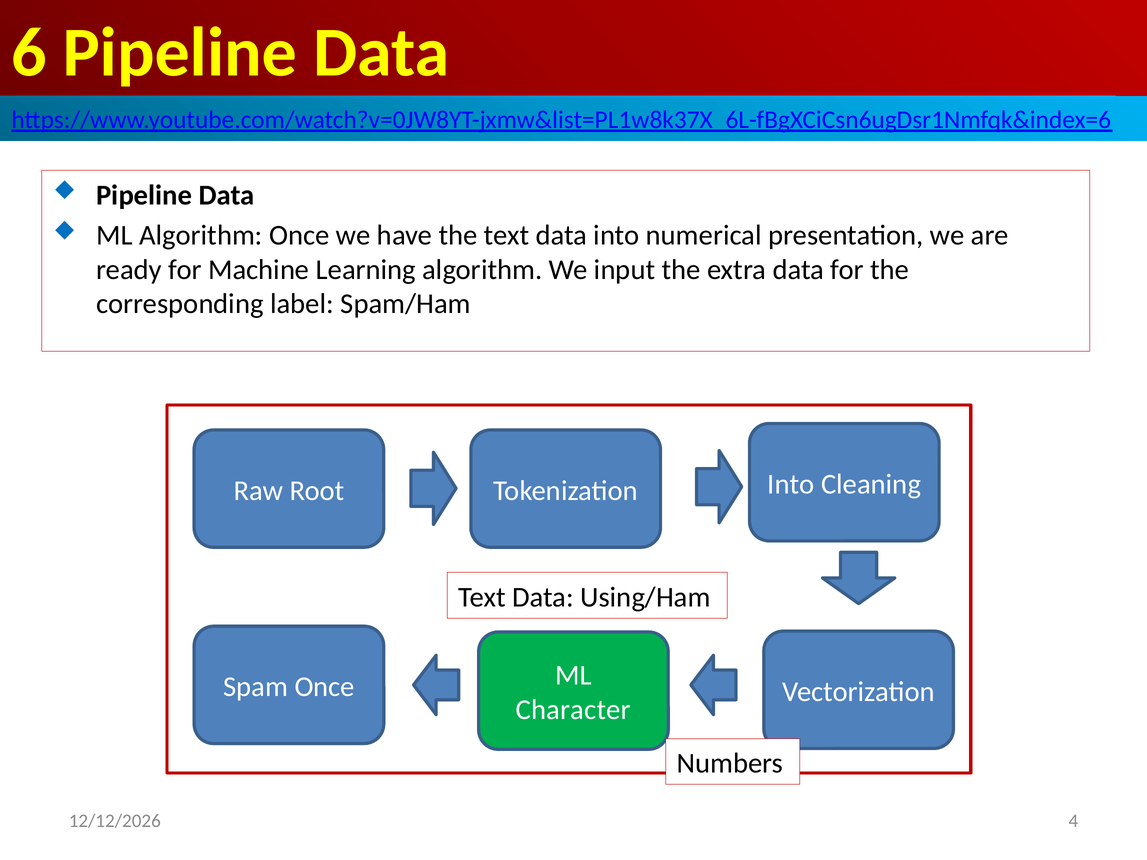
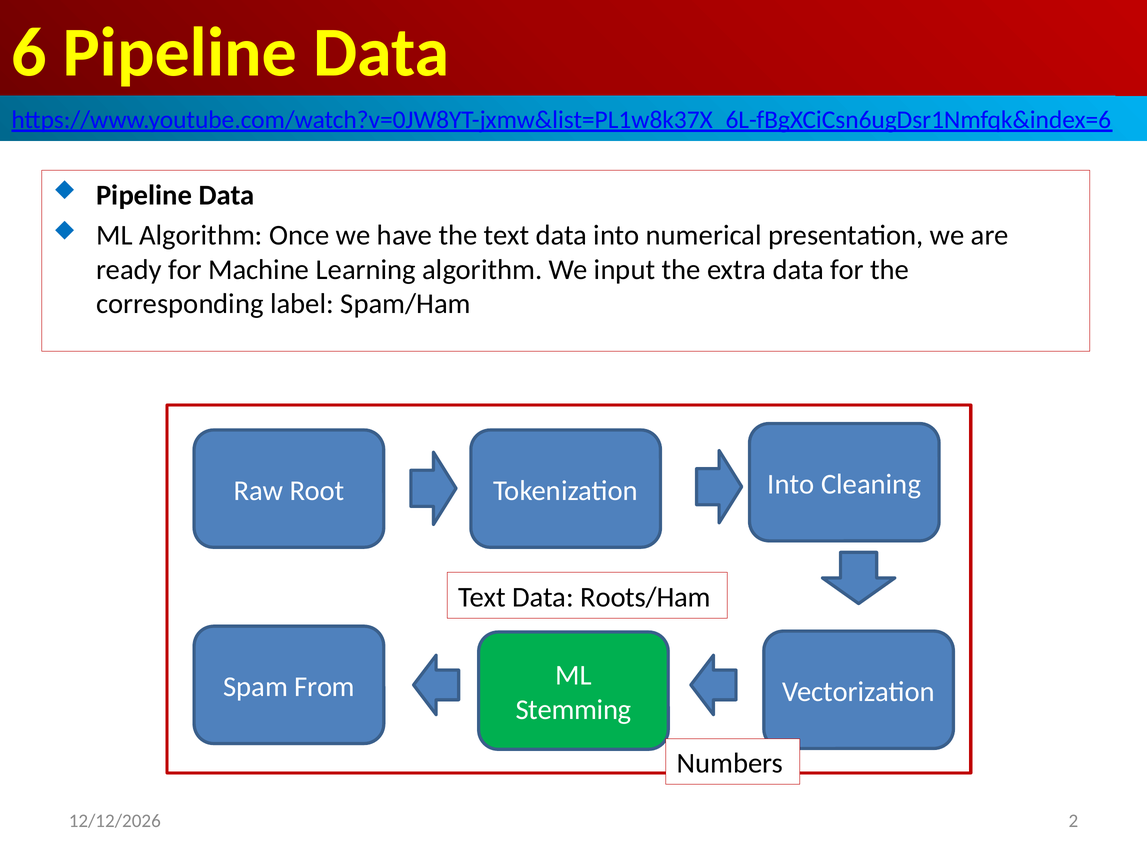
Using/Ham: Using/Ham -> Roots/Ham
Spam Once: Once -> From
Character: Character -> Stemming
4: 4 -> 2
